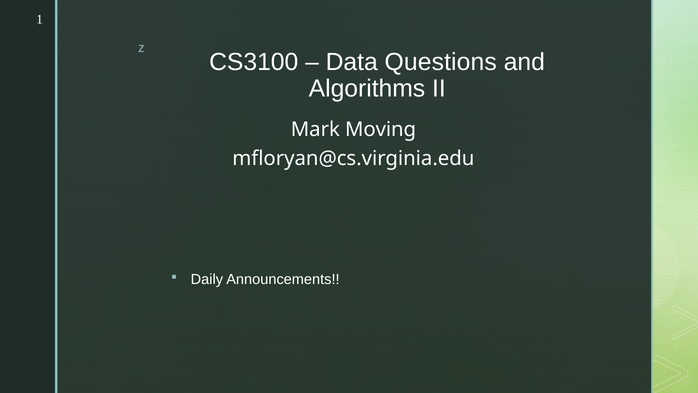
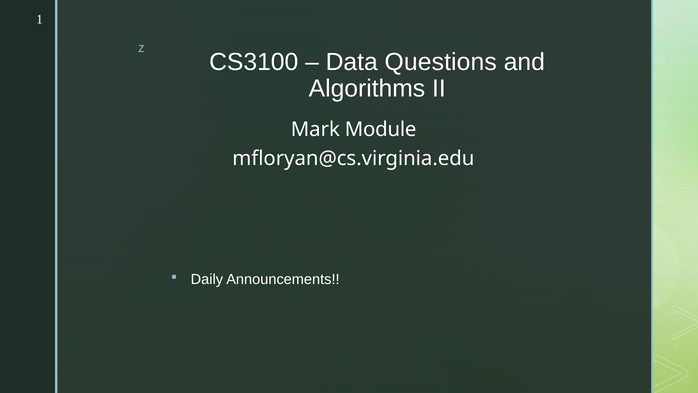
Moving: Moving -> Module
